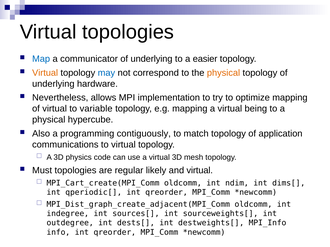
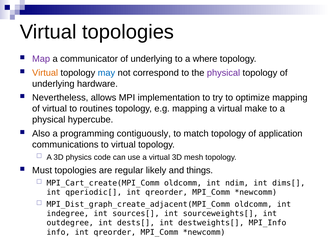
Map colour: blue -> purple
easier: easier -> where
physical at (224, 73) colour: orange -> purple
variable: variable -> routines
being: being -> make
and virtual: virtual -> things
